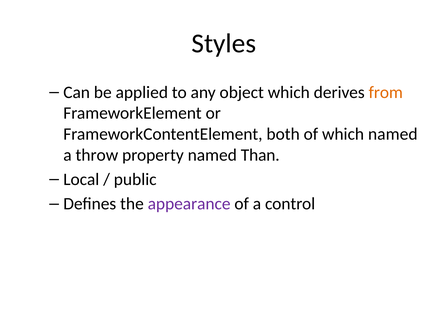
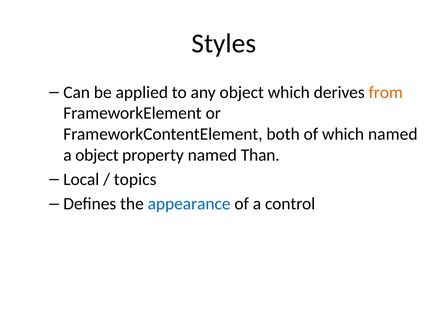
a throw: throw -> object
public: public -> topics
appearance colour: purple -> blue
